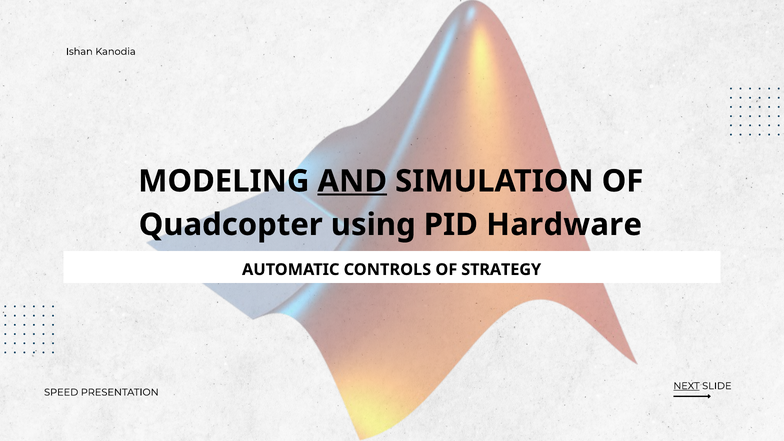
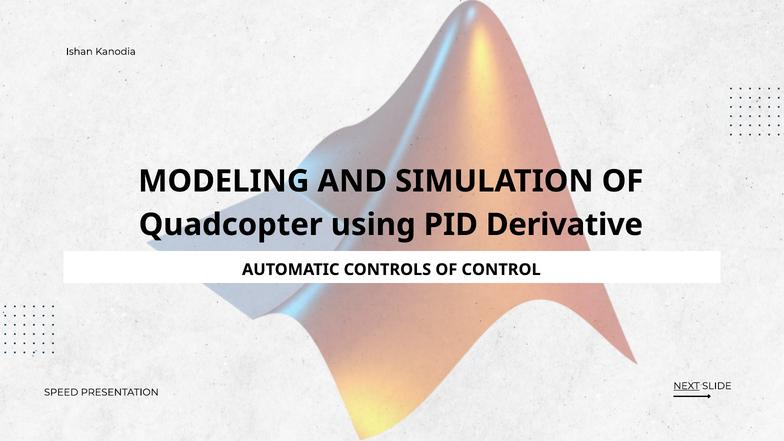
AND underline: present -> none
Hardware: Hardware -> Derivative
STRATEGY: STRATEGY -> CONTROL
